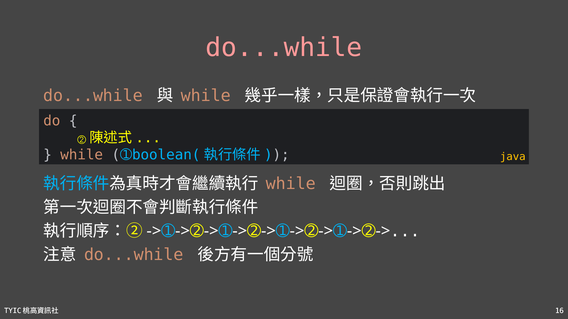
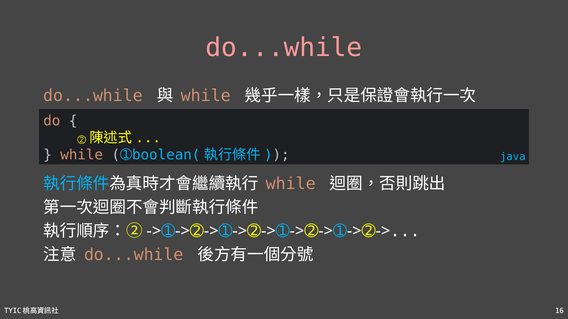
java colour: yellow -> light blue
